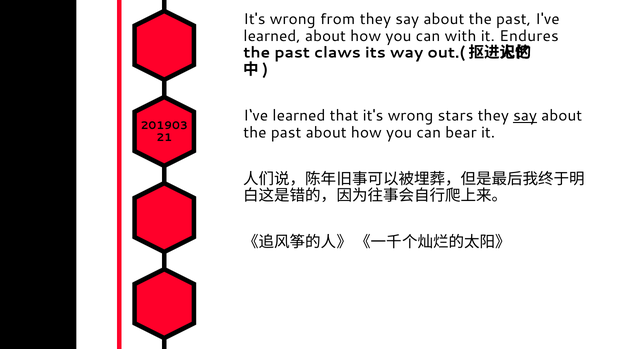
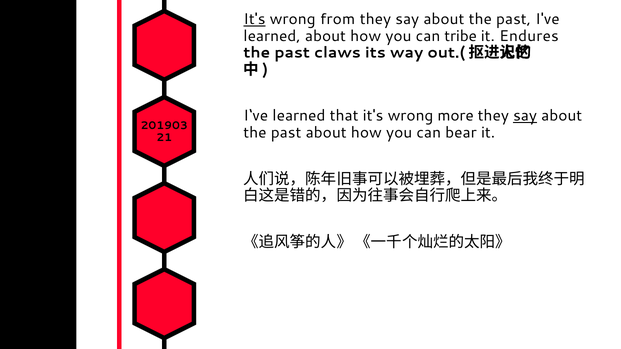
It's at (254, 19) underline: none -> present
with: with -> tribe
stars: stars -> more
